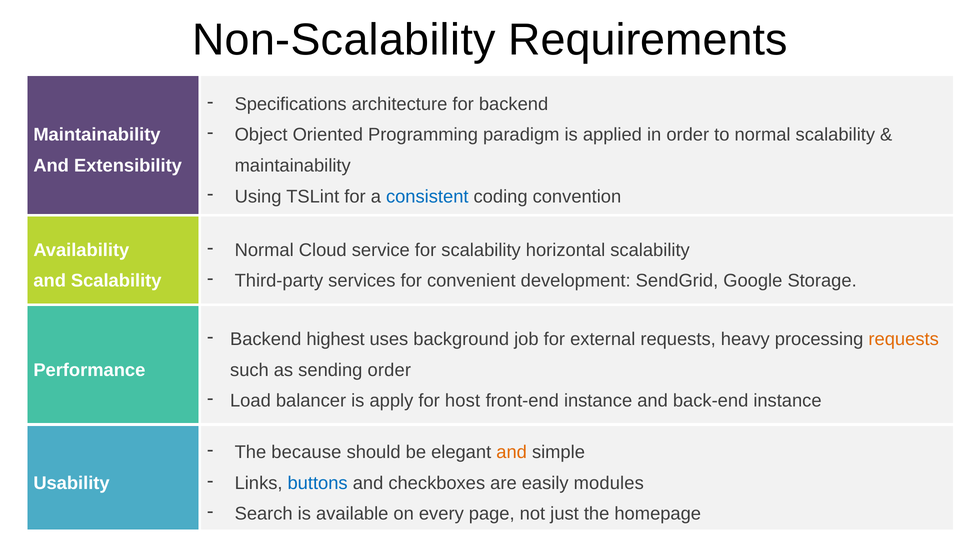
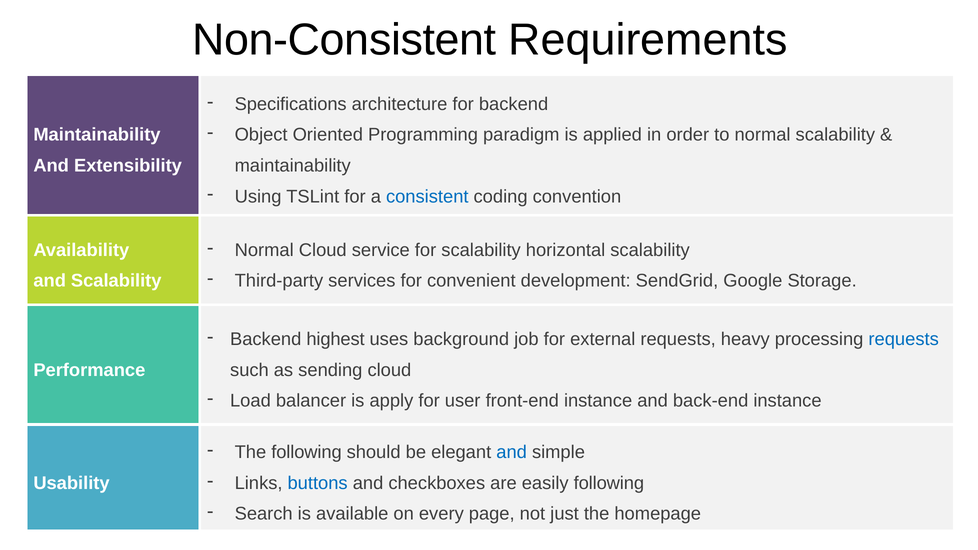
Non-Scalability: Non-Scalability -> Non-Consistent
requests at (904, 339) colour: orange -> blue
sending order: order -> cloud
host: host -> user
The because: because -> following
and at (512, 452) colour: orange -> blue
easily modules: modules -> following
